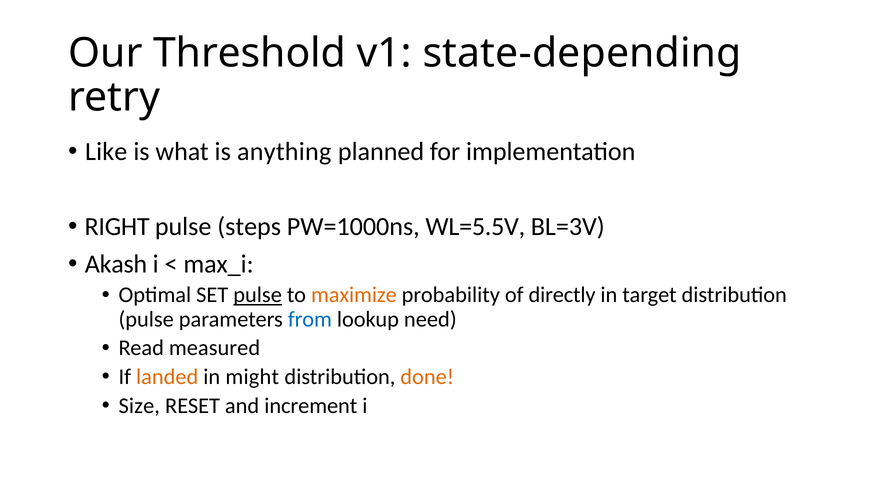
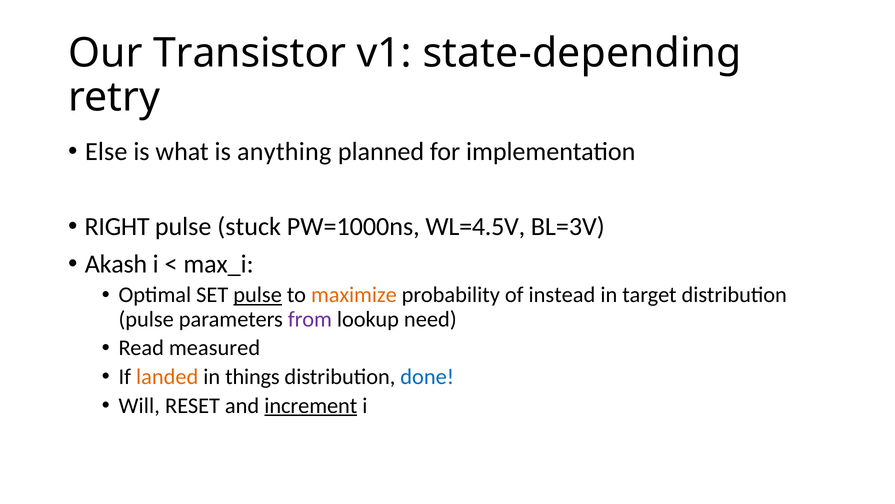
Threshold: Threshold -> Transistor
Like: Like -> Else
steps: steps -> stuck
WL=5.5V: WL=5.5V -> WL=4.5V
directly: directly -> instead
from colour: blue -> purple
might: might -> things
done colour: orange -> blue
Size: Size -> Will
increment underline: none -> present
